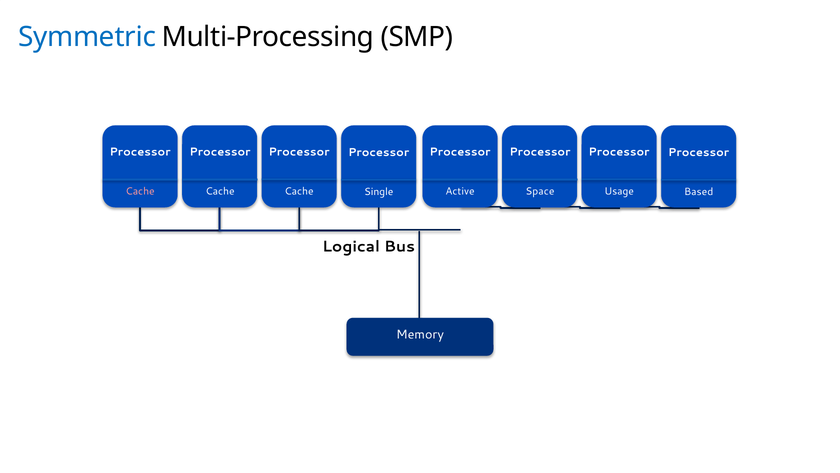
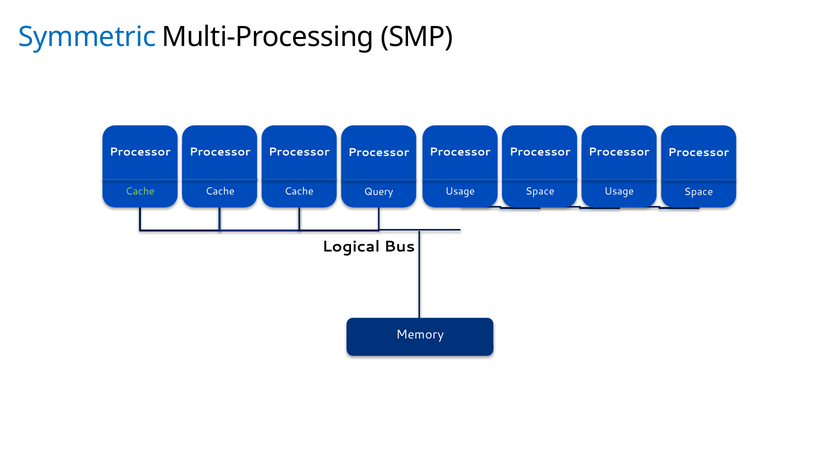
Cache at (140, 191) colour: pink -> light green
Active at (460, 191): Active -> Usage
Single: Single -> Query
Based at (699, 191): Based -> Space
